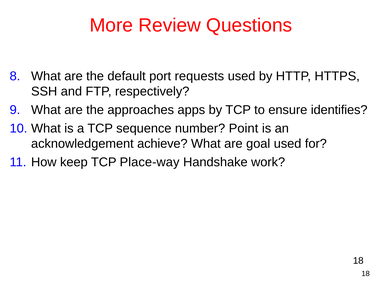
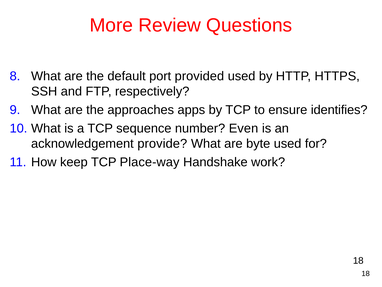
requests: requests -> provided
Point: Point -> Even
achieve: achieve -> provide
goal: goal -> byte
